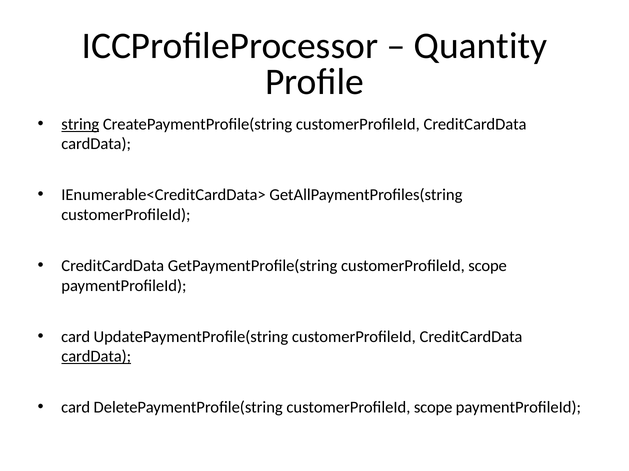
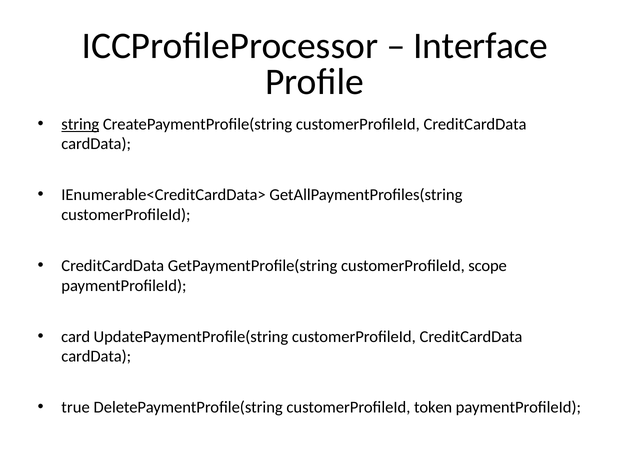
Quantity: Quantity -> Interface
cardData at (96, 357) underline: present -> none
card at (76, 408): card -> true
DeletePaymentProfile(string customerProfileId scope: scope -> token
